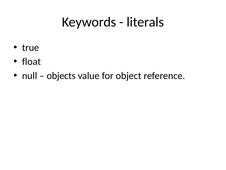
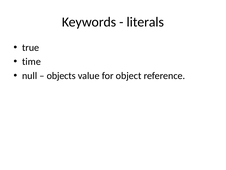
float: float -> time
